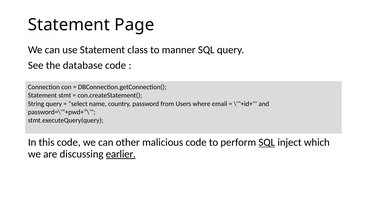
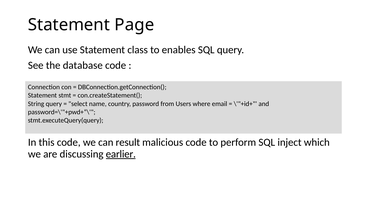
manner: manner -> enables
other: other -> result
SQL at (267, 142) underline: present -> none
